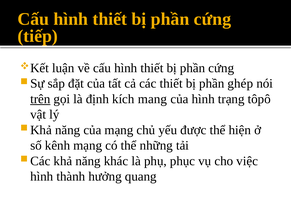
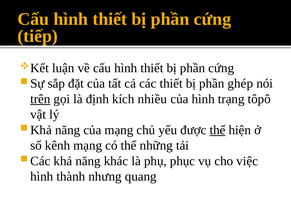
mang: mang -> nhiều
thể at (218, 130) underline: none -> present
hưởng: hưởng -> nhưng
